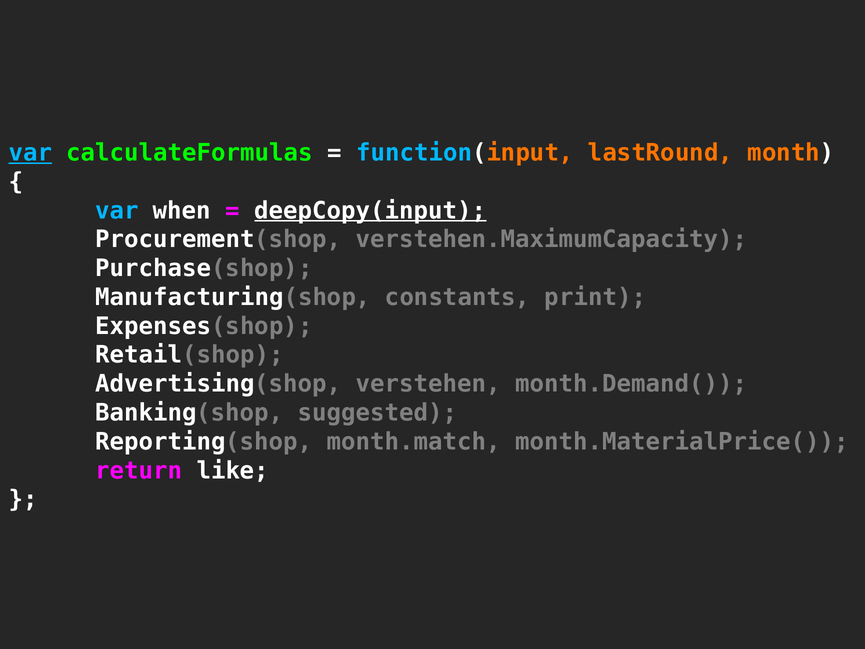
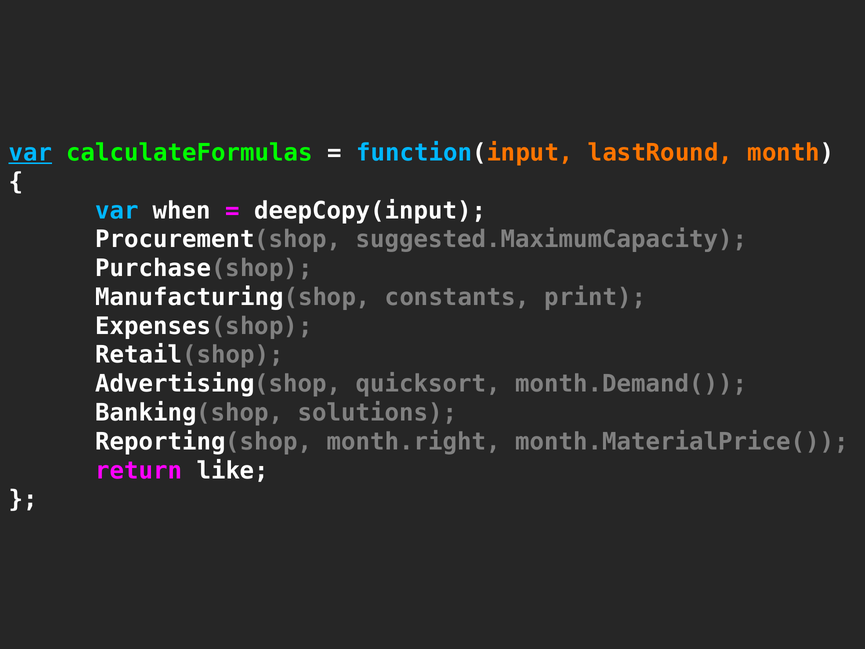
deepCopy(input underline: present -> none
verstehen.MaximumCapacity: verstehen.MaximumCapacity -> suggested.MaximumCapacity
verstehen: verstehen -> quicksort
suggested: suggested -> solutions
month.match: month.match -> month.right
